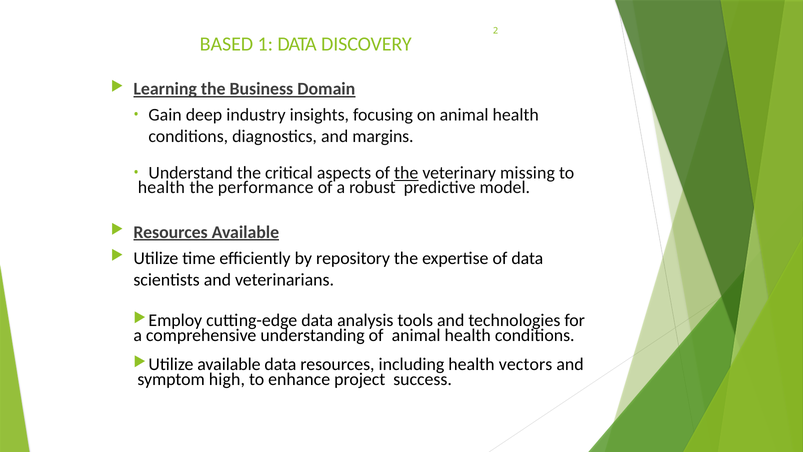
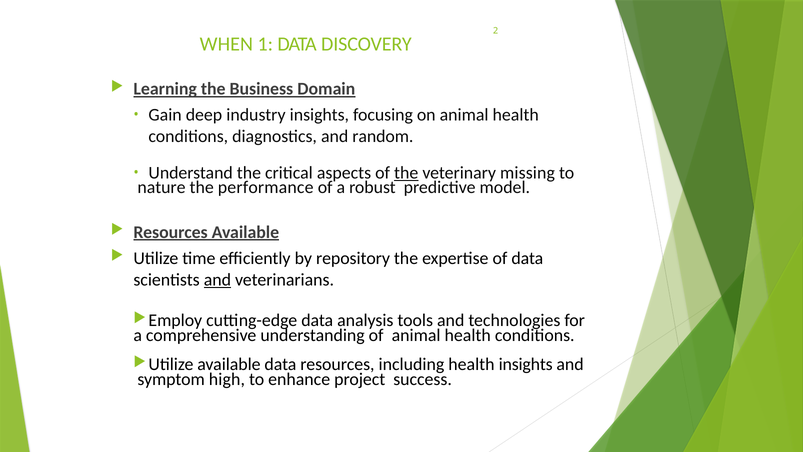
BASED: BASED -> WHEN
margins: margins -> random
health at (161, 187): health -> nature
and at (217, 279) underline: none -> present
health vectors: vectors -> insights
